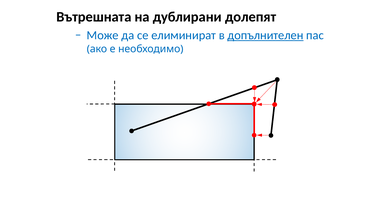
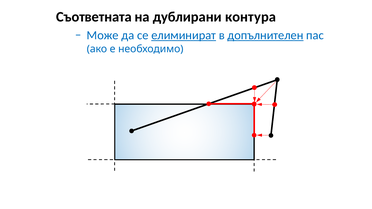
Вътрешната: Вътрешната -> Съответната
долепят: долепят -> контура
елиминират underline: none -> present
